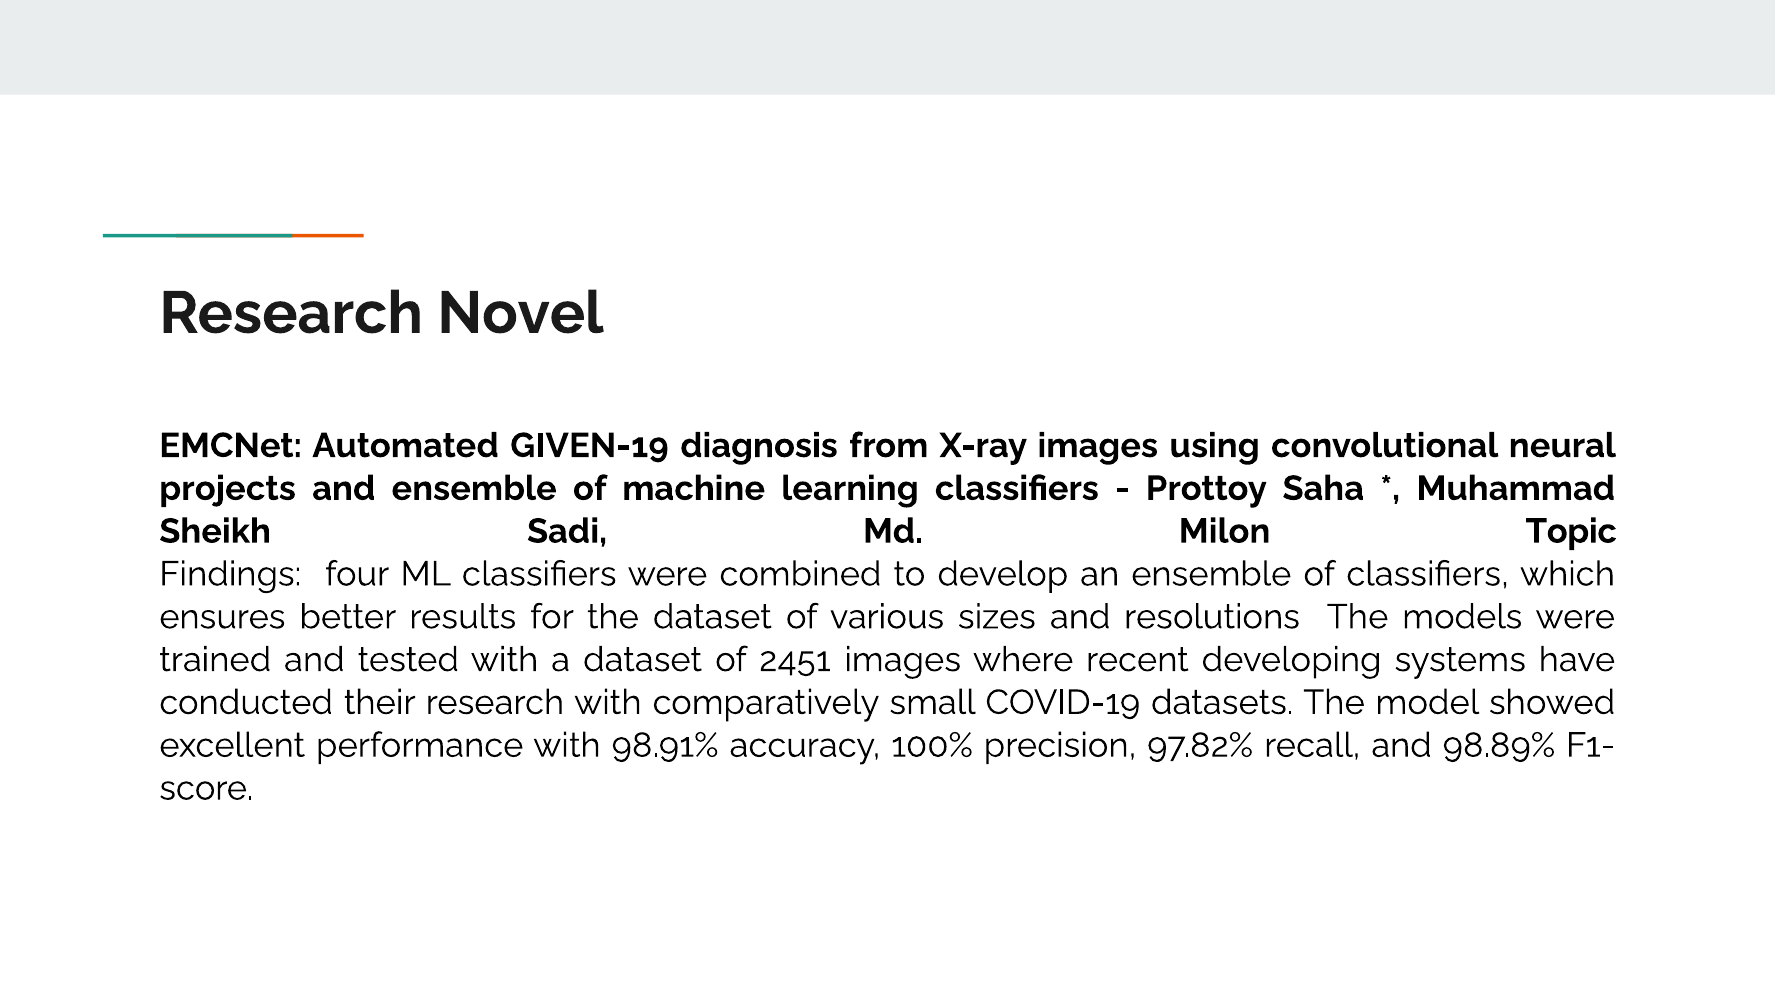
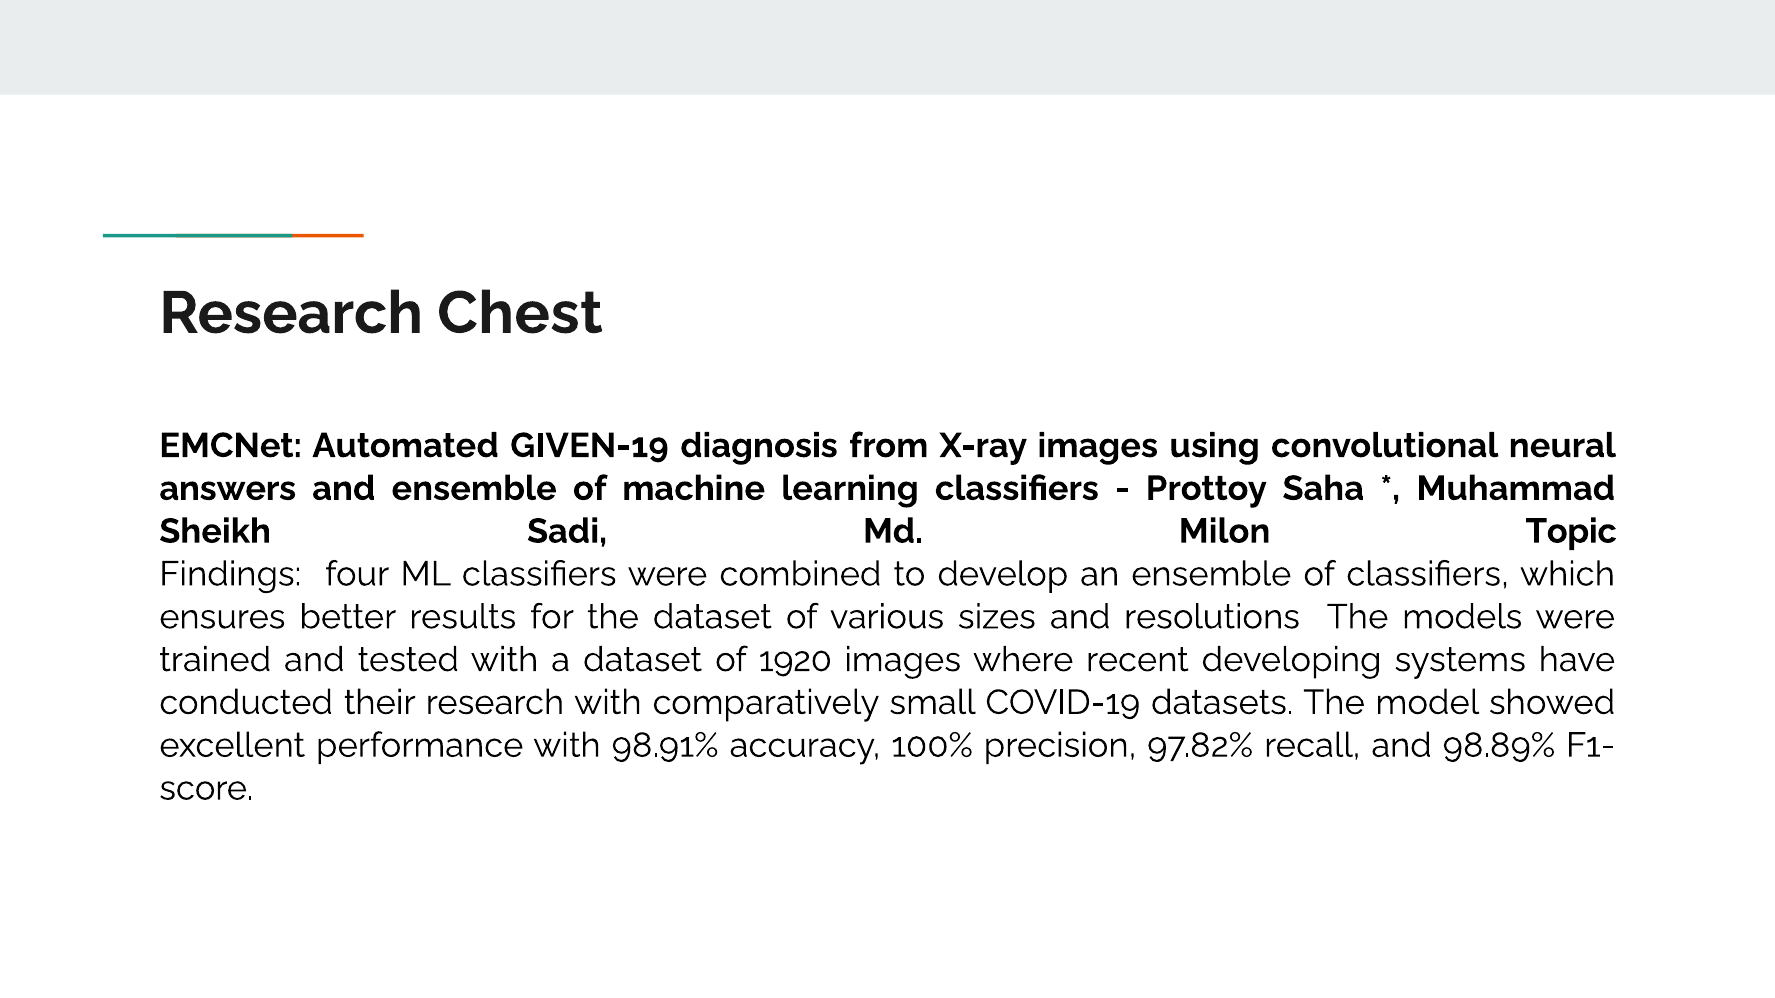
Novel: Novel -> Chest
projects: projects -> answers
2451: 2451 -> 1920
